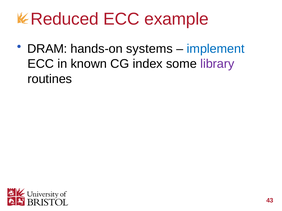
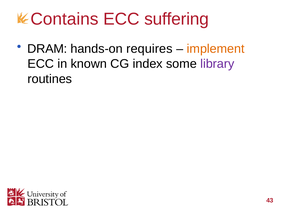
Reduced: Reduced -> Contains
example: example -> suffering
systems: systems -> requires
implement colour: blue -> orange
